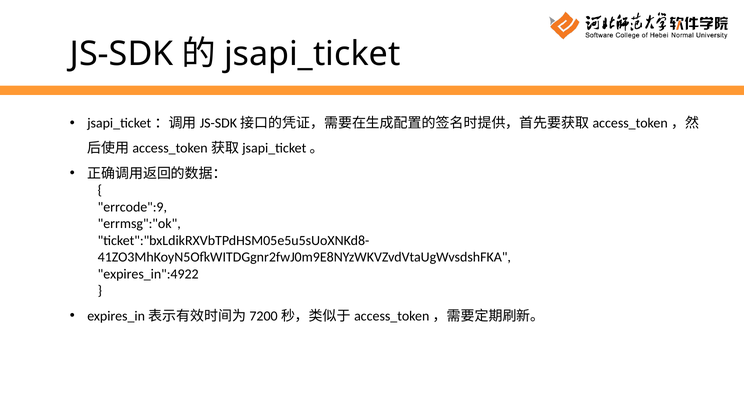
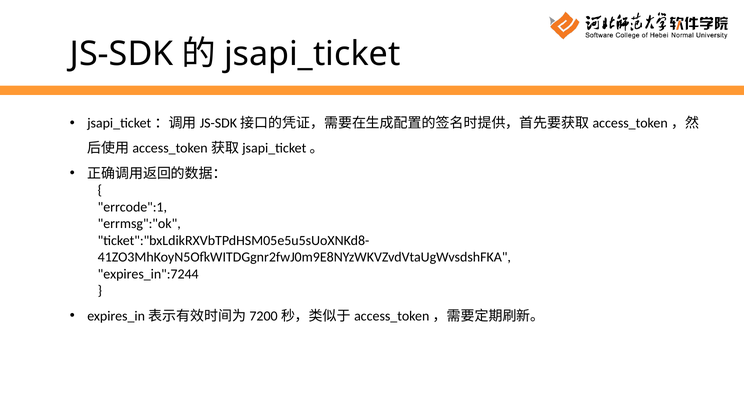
errcode":9: errcode":9 -> errcode":1
expires_in":4922: expires_in":4922 -> expires_in":7244
